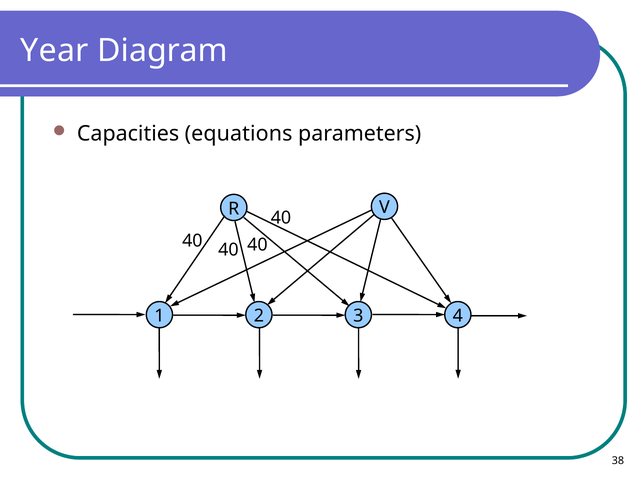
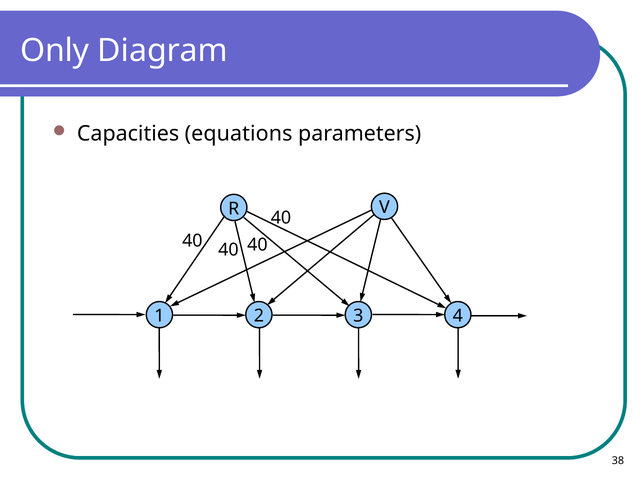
Year: Year -> Only
